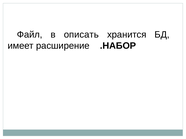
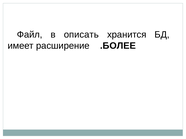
.НАБОР: .НАБОР -> .БОЛЕЕ
